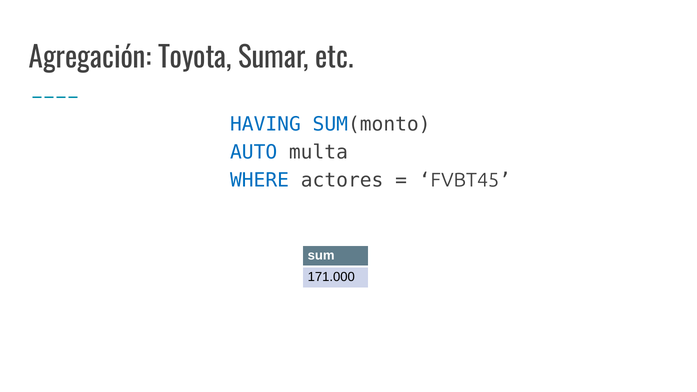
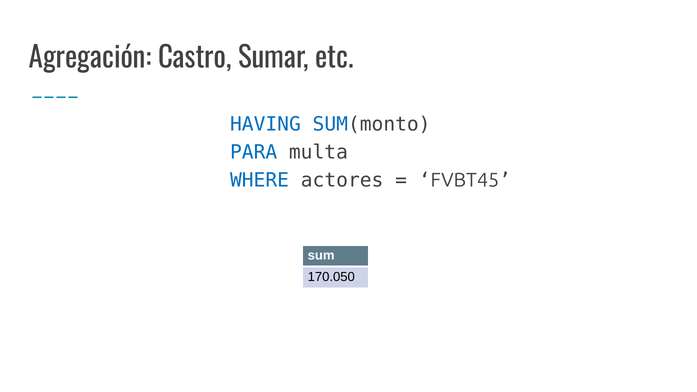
Toyota: Toyota -> Castro
AUTO: AUTO -> PARA
171.000: 171.000 -> 170.050
